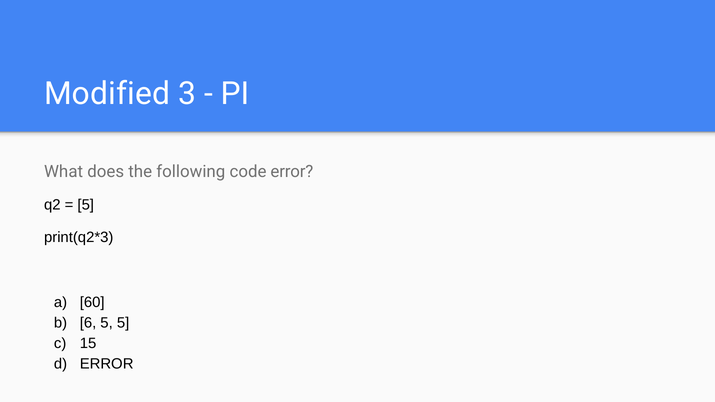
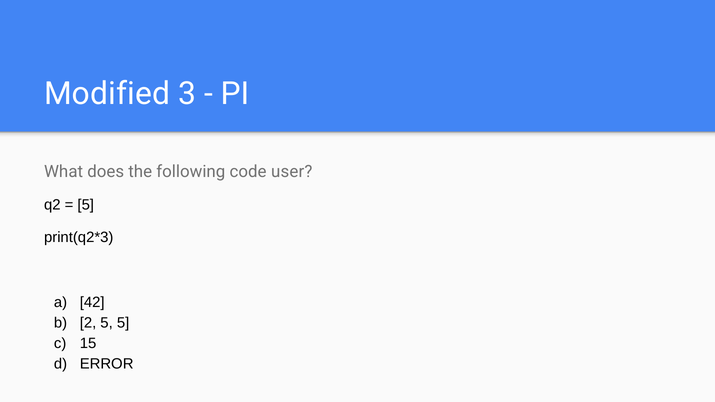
code error: error -> user
60: 60 -> 42
6: 6 -> 2
